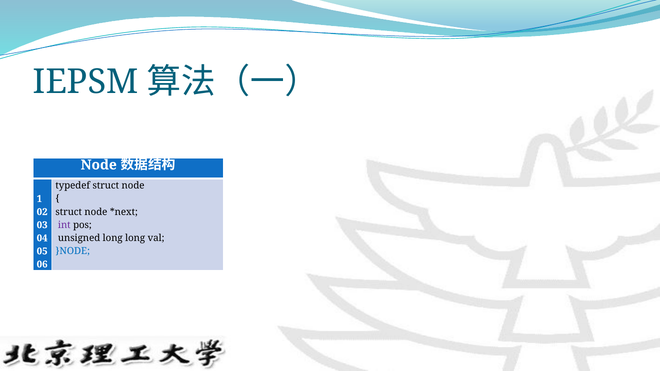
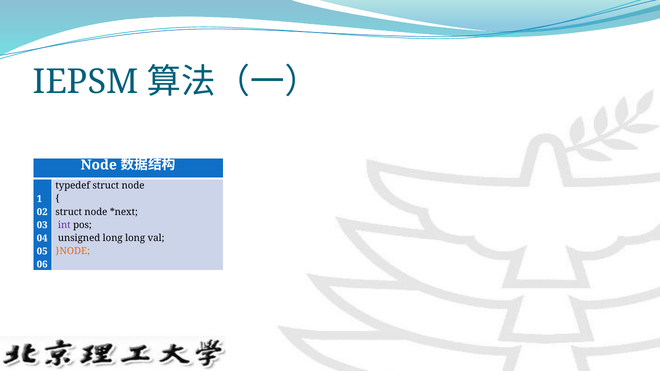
}NODE colour: blue -> orange
